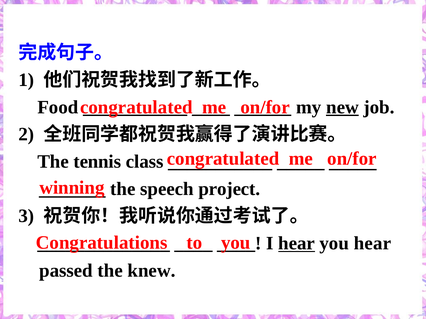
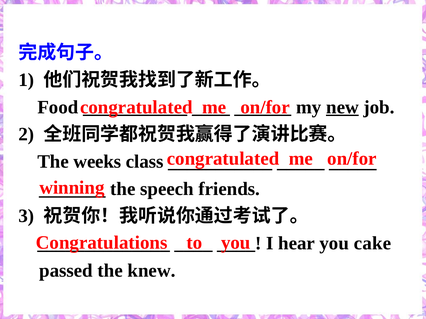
tennis: tennis -> weeks
project: project -> friends
hear at (297, 244) underline: present -> none
you hear: hear -> cake
